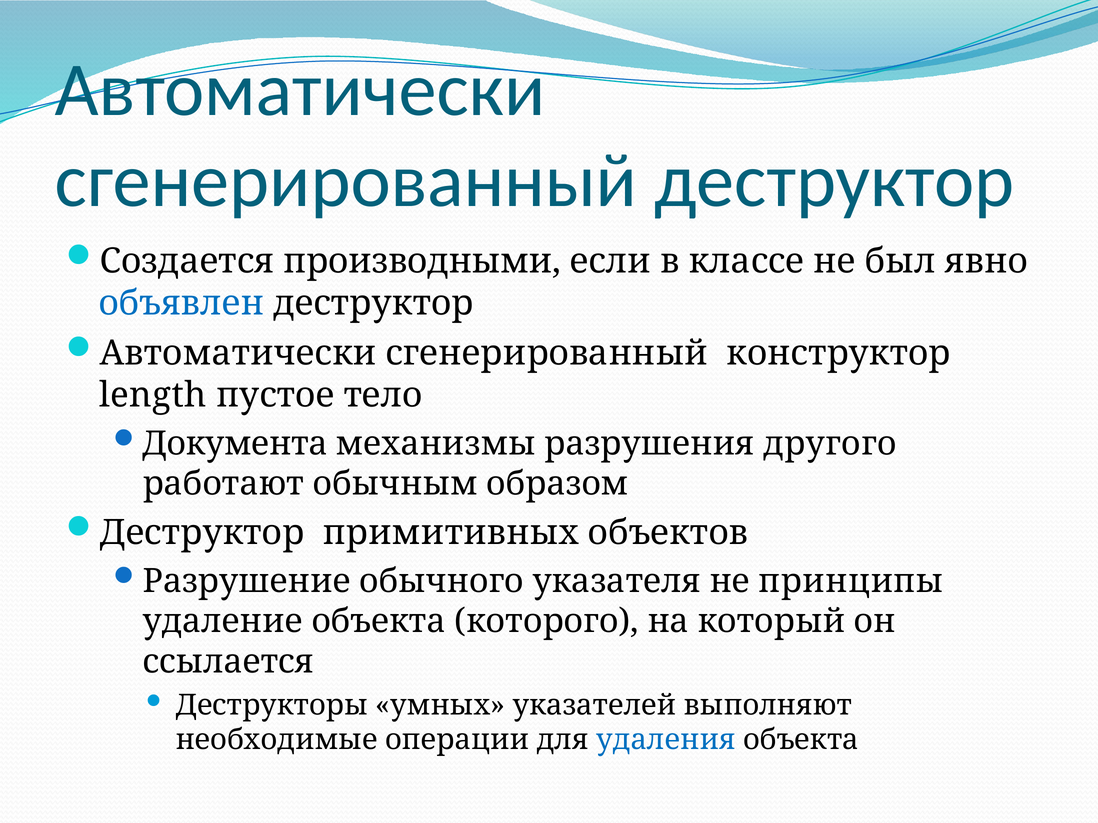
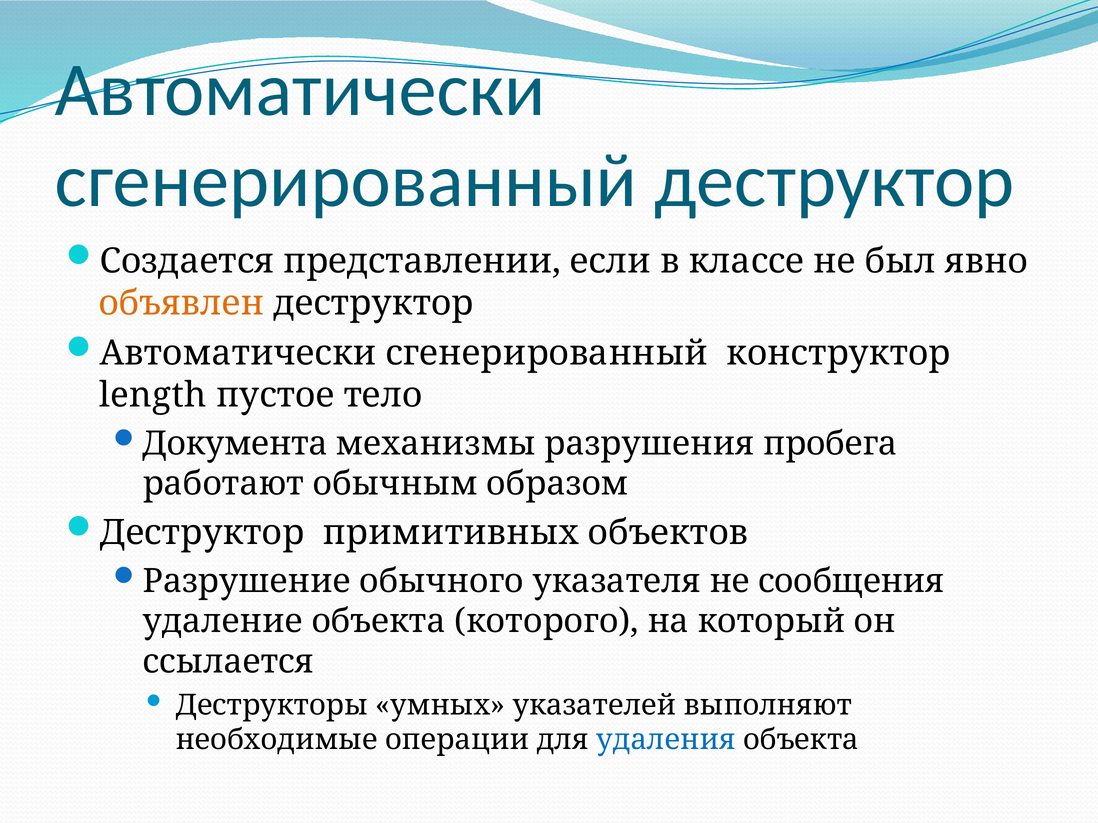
производными: производными -> представлении
объявлен colour: blue -> orange
другого: другого -> пробега
принципы: принципы -> сообщения
